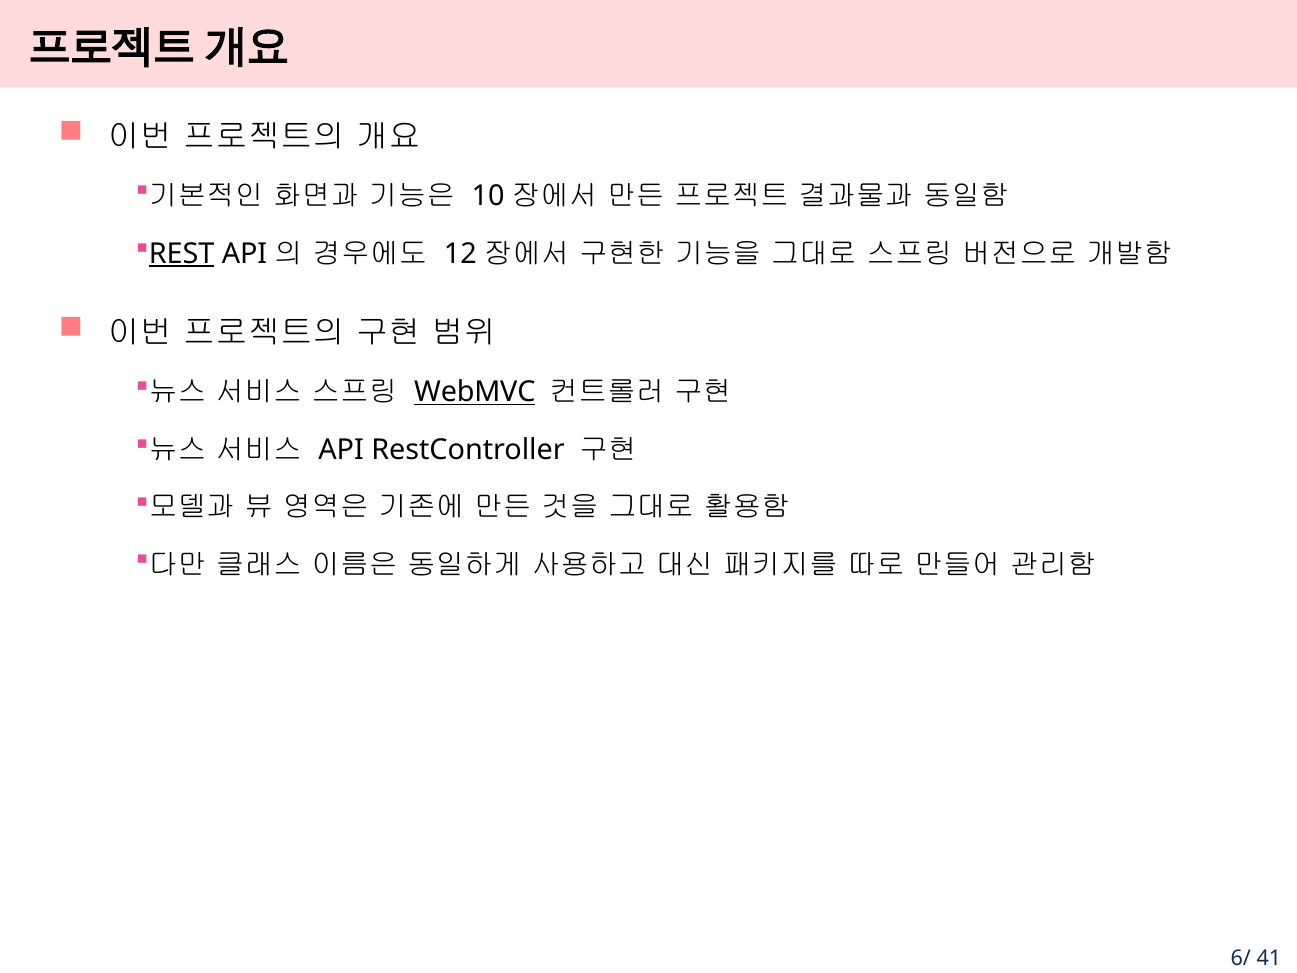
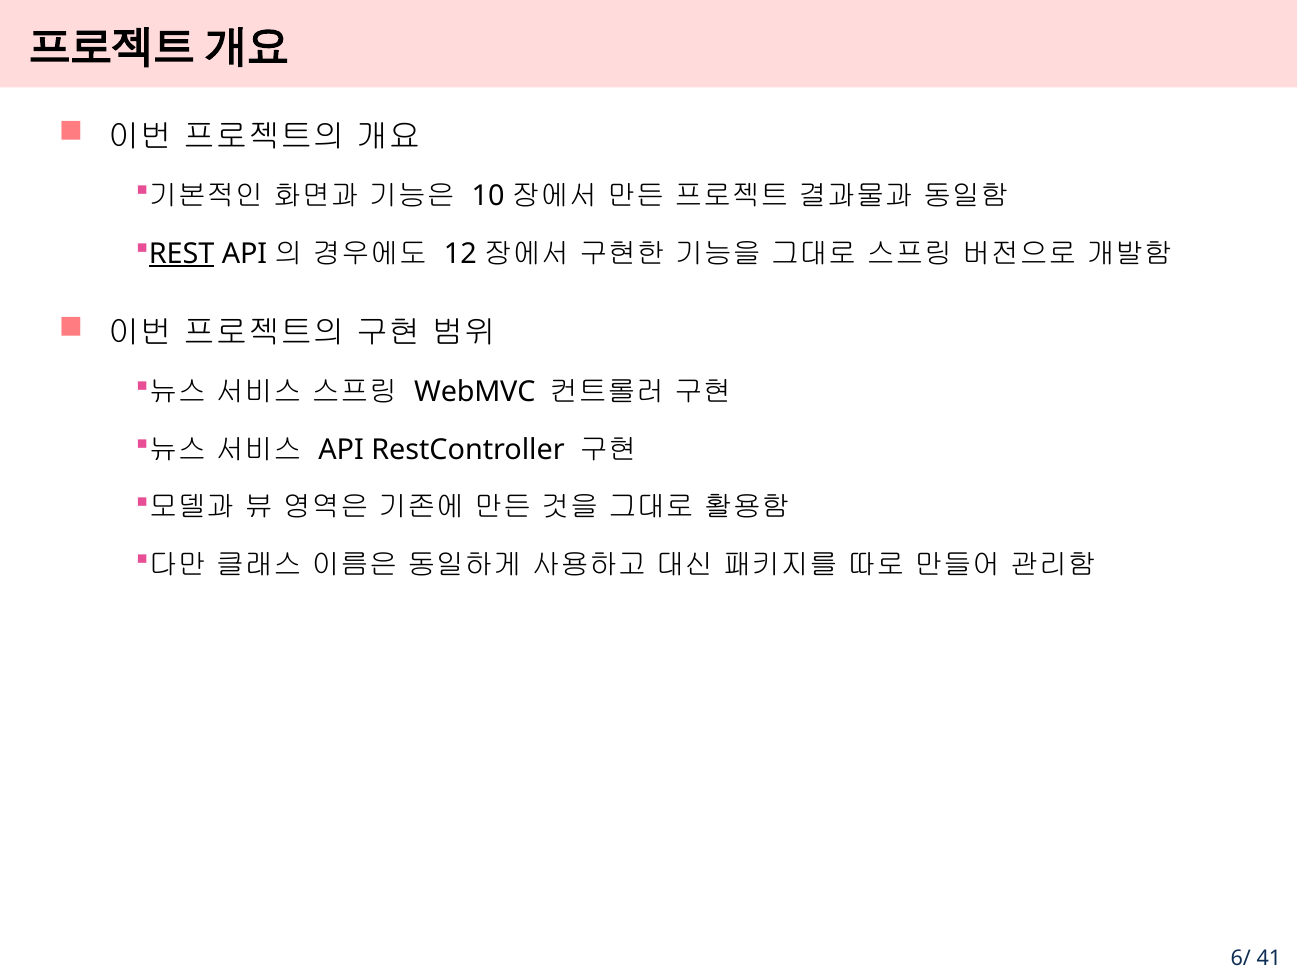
WebMVC underline: present -> none
